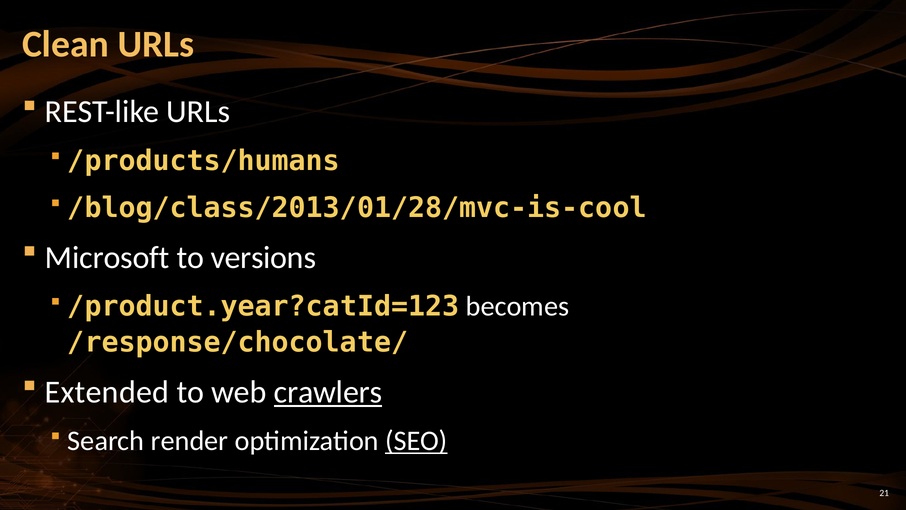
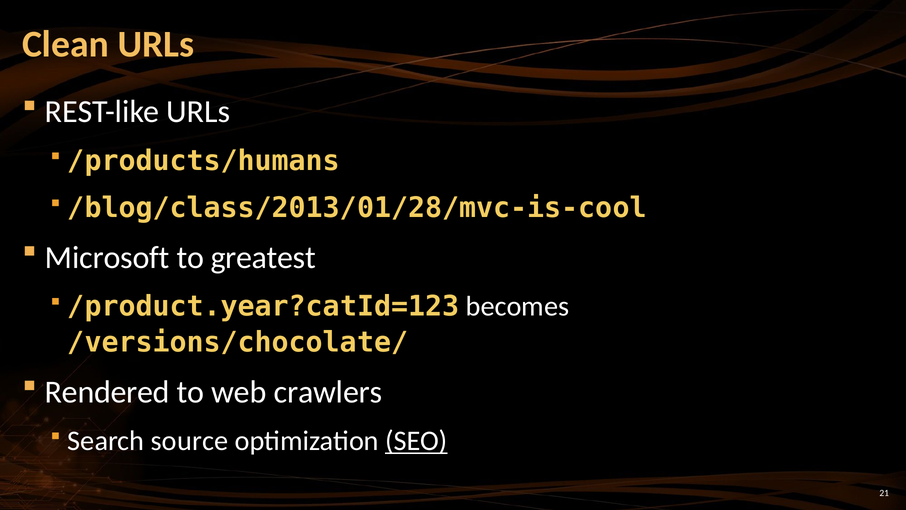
versions: versions -> greatest
/response/chocolate/: /response/chocolate/ -> /versions/chocolate/
Extended: Extended -> Rendered
crawlers underline: present -> none
render: render -> source
